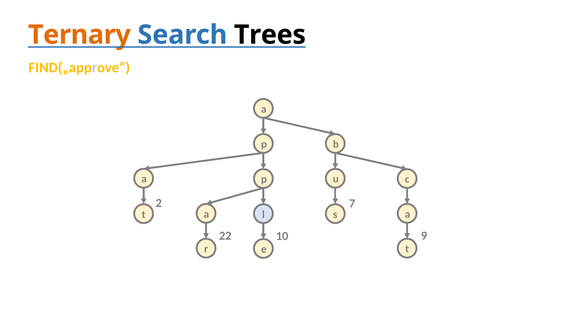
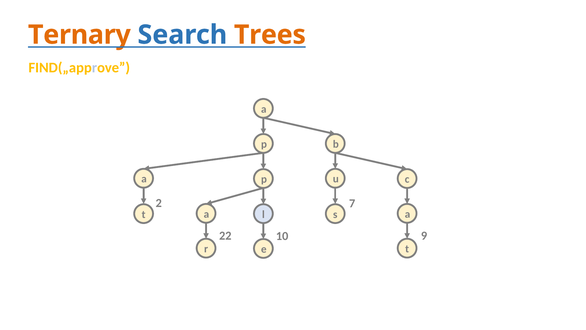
Trees colour: black -> orange
